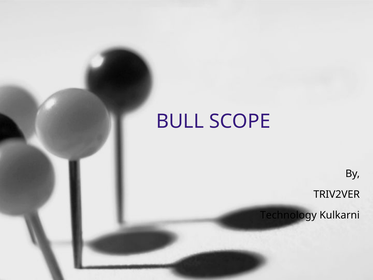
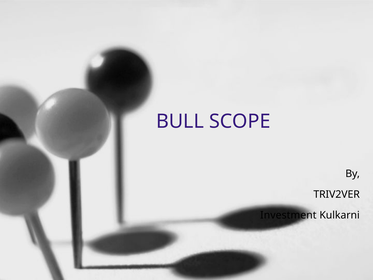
Technology: Technology -> Investment
